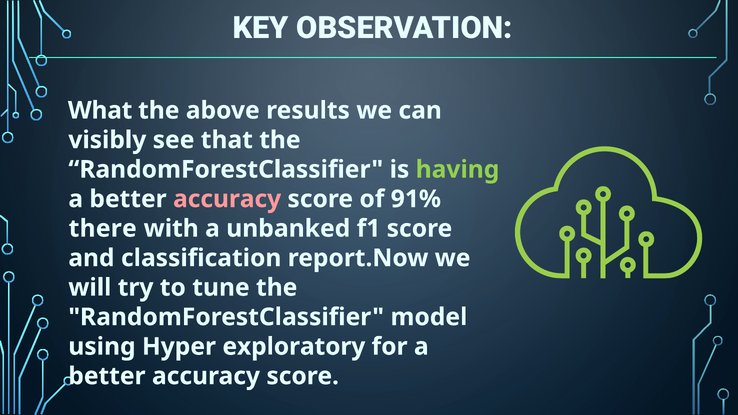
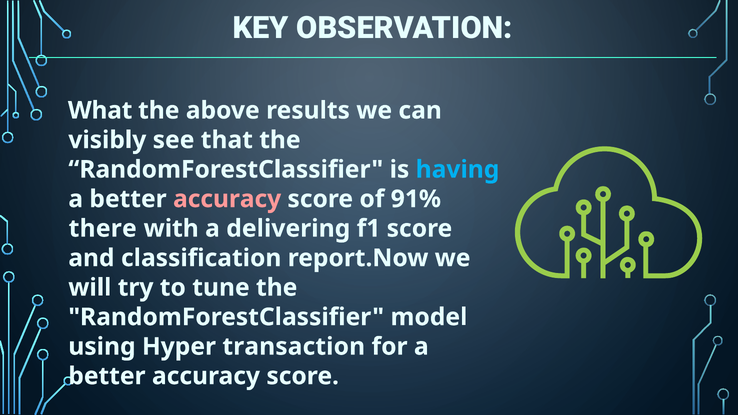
having colour: light green -> light blue
unbanked: unbanked -> delivering
exploratory: exploratory -> transaction
